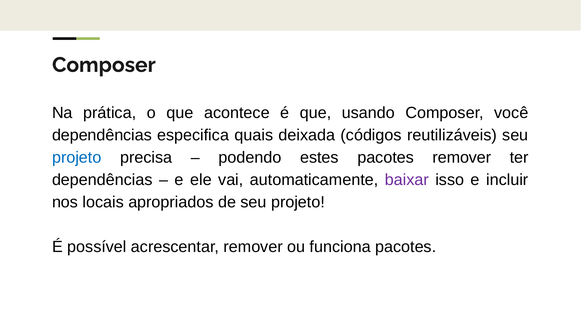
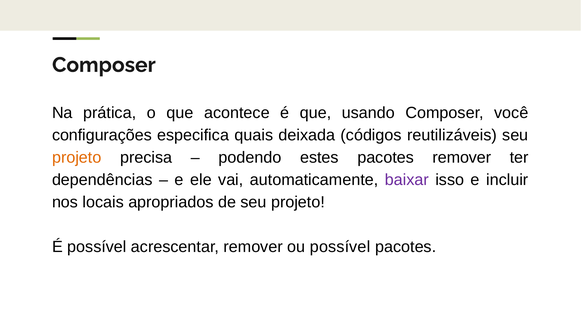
dependências at (102, 135): dependências -> configurações
projeto at (77, 157) colour: blue -> orange
ou funciona: funciona -> possível
